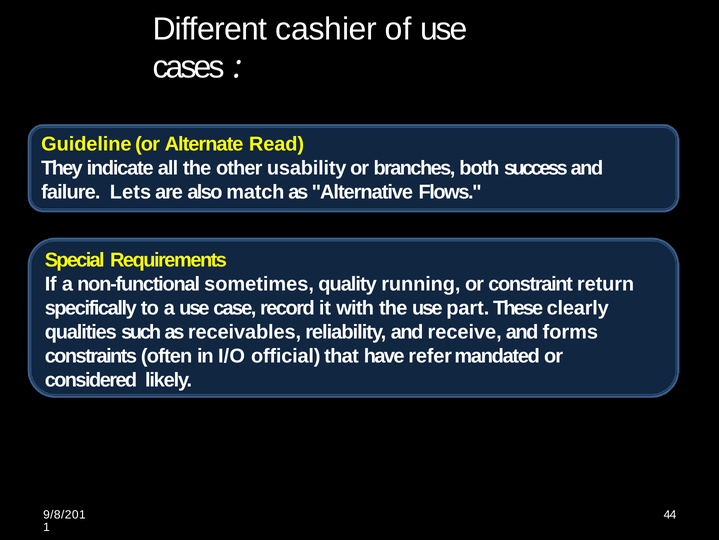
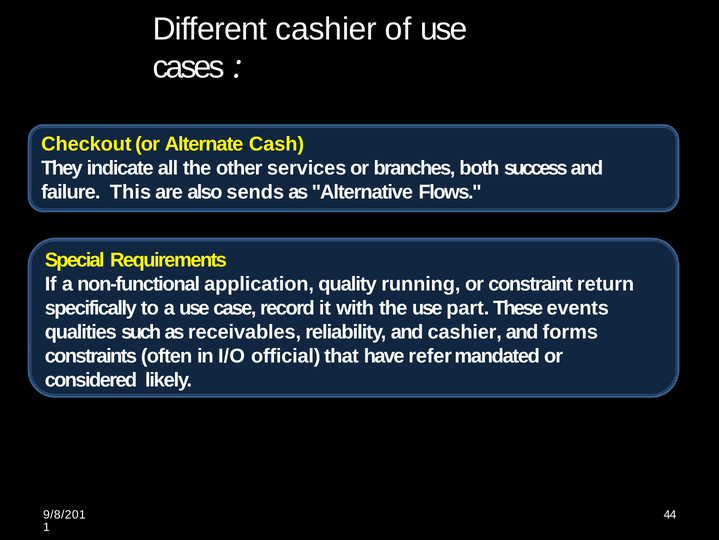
Guideline: Guideline -> Checkout
Read: Read -> Cash
usability: usability -> services
Lets: Lets -> This
match: match -> sends
sometimes: sometimes -> application
clearly: clearly -> events
and receive: receive -> cashier
